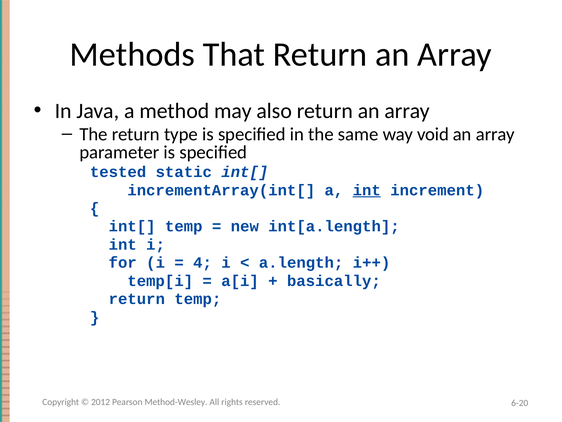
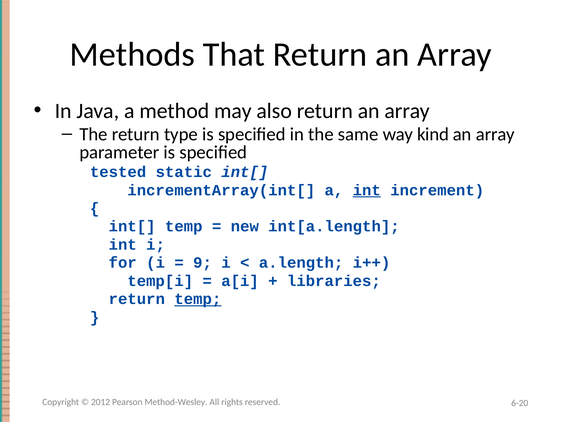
void: void -> kind
4: 4 -> 9
basically: basically -> libraries
temp at (198, 299) underline: none -> present
